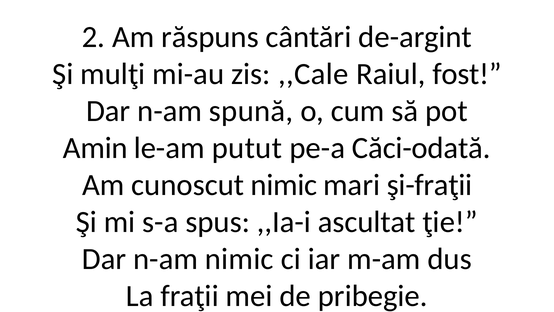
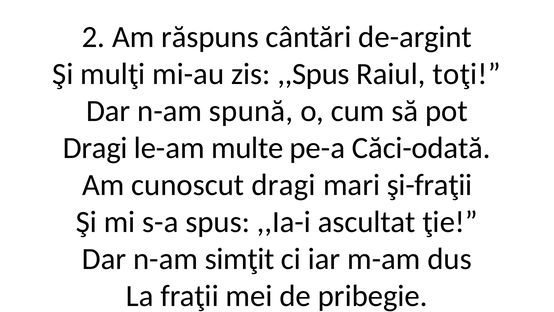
,,Cale: ,,Cale -> ,,Spus
fost: fost -> toţi
Amin at (95, 148): Amin -> Dragi
putut: putut -> multe
cunoscut nimic: nimic -> dragi
n-am nimic: nimic -> simţit
